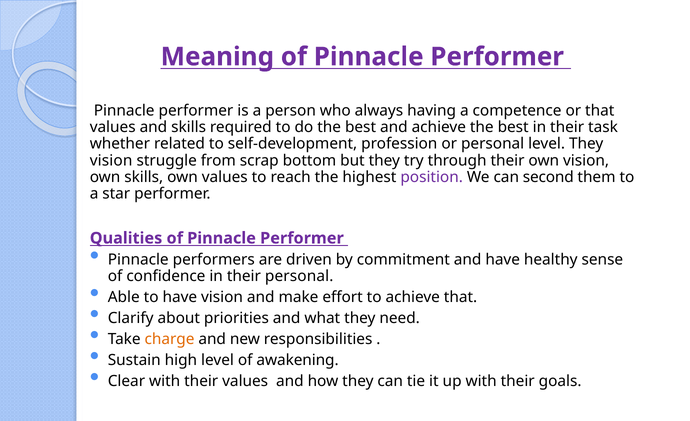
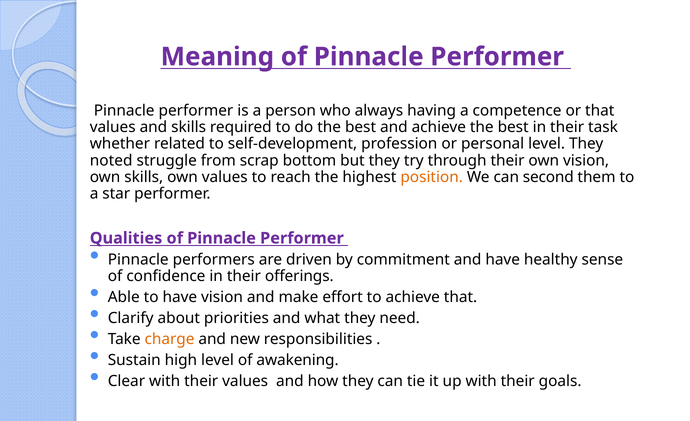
vision at (111, 160): vision -> noted
position colour: purple -> orange
their personal: personal -> offerings
